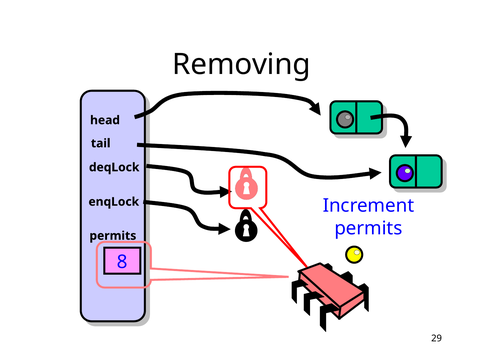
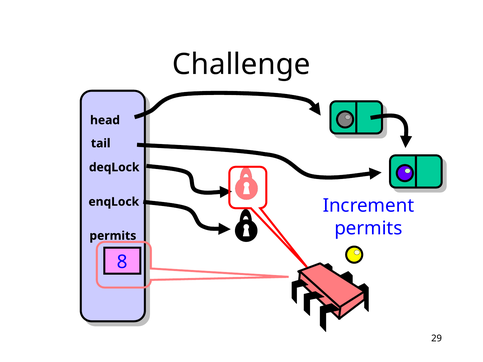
Removing: Removing -> Challenge
